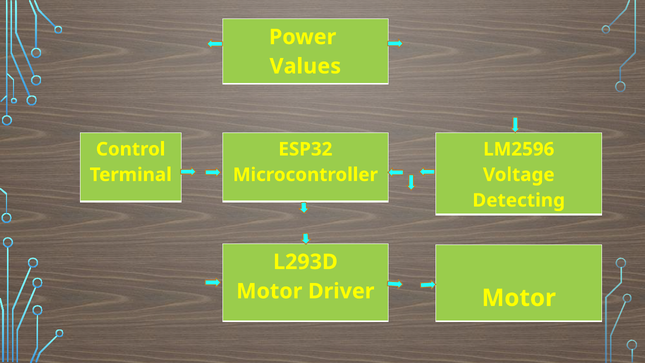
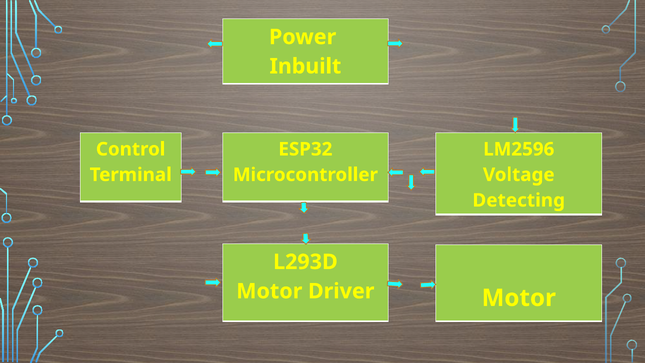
Values: Values -> Inbuilt
